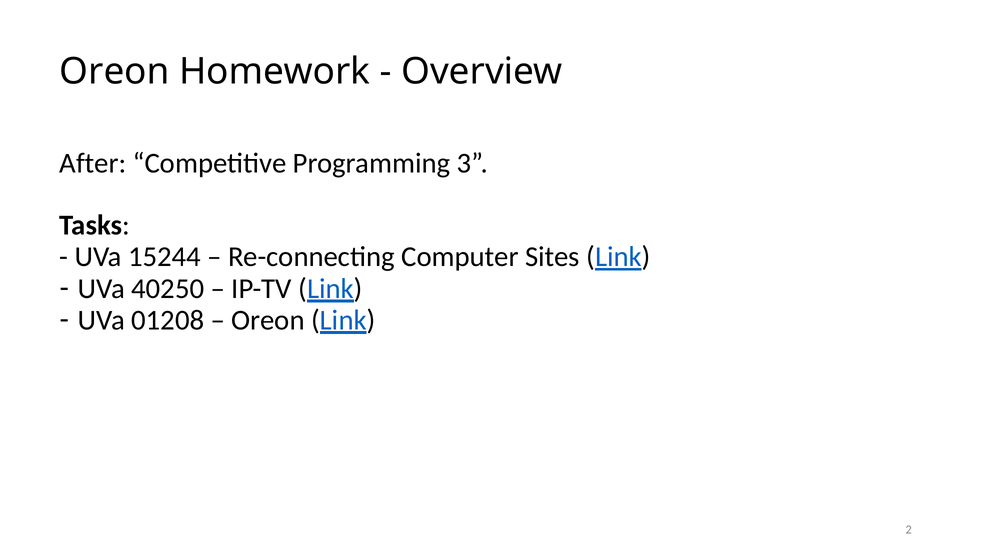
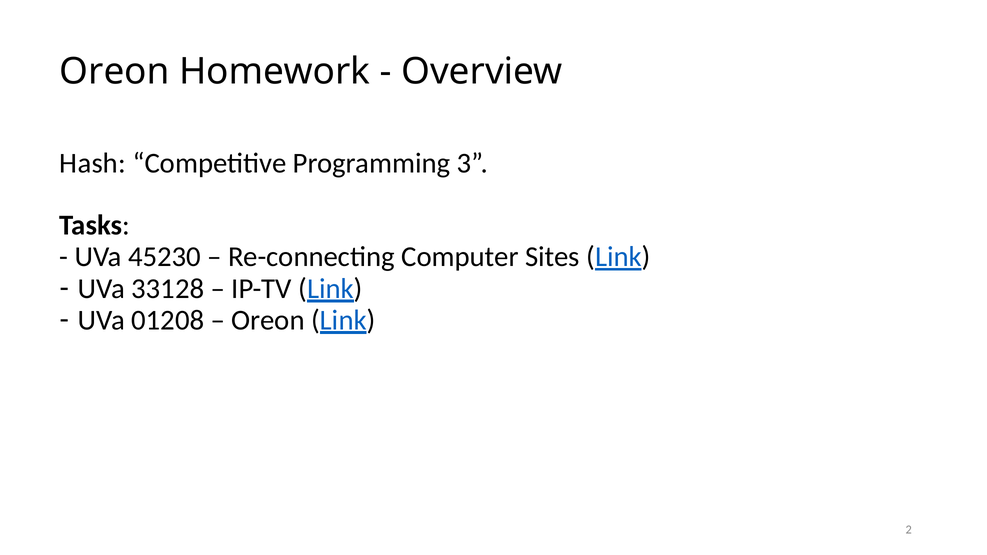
After: After -> Hash
15244: 15244 -> 45230
40250: 40250 -> 33128
